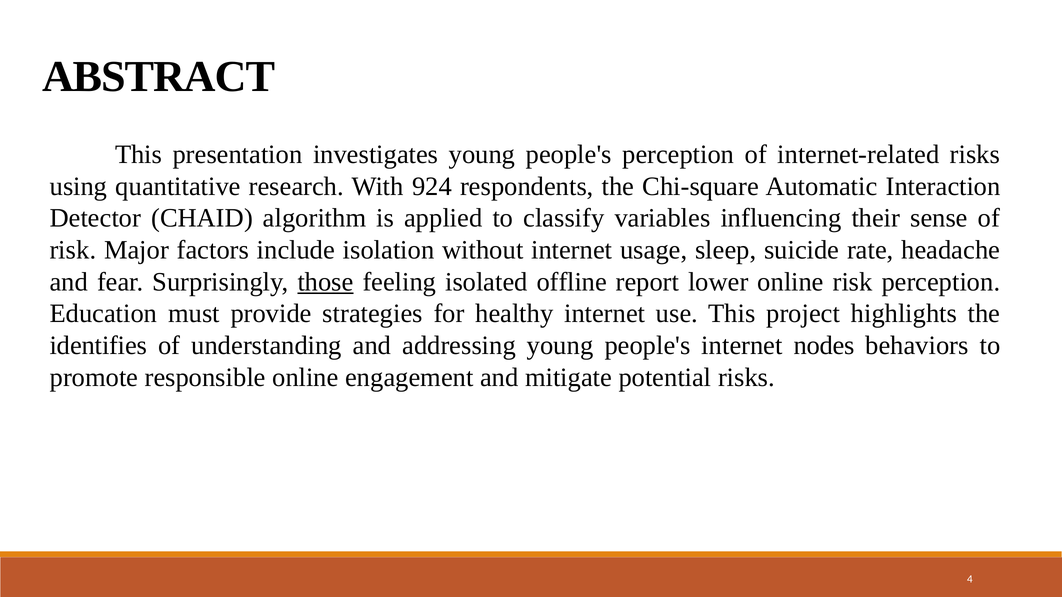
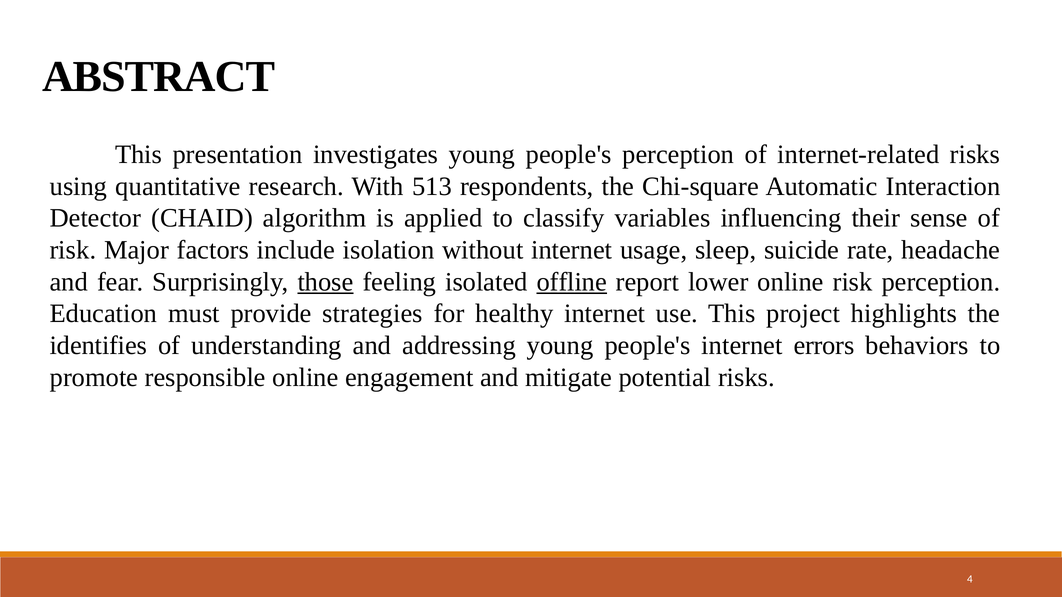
924: 924 -> 513
offline underline: none -> present
nodes: nodes -> errors
